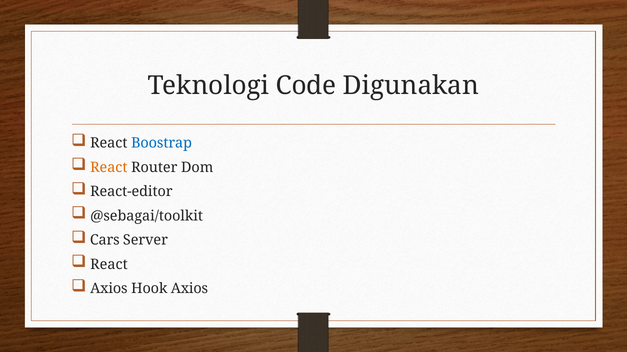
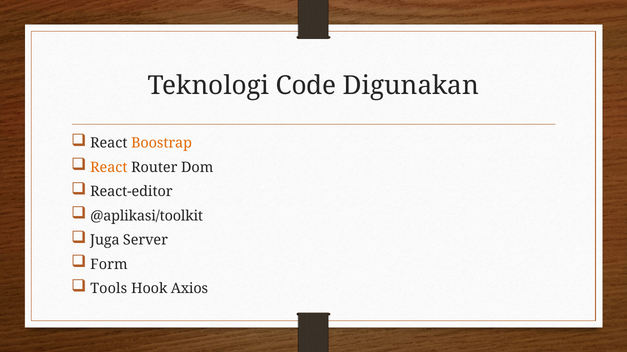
Boostrap colour: blue -> orange
@sebagai/toolkit: @sebagai/toolkit -> @aplikasi/toolkit
Cars: Cars -> Juga
React at (109, 265): React -> Form
Axios at (109, 289): Axios -> Tools
